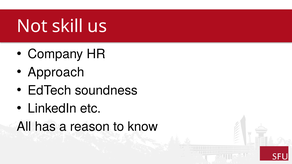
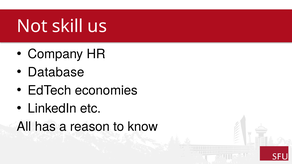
Approach: Approach -> Database
soundness: soundness -> economies
